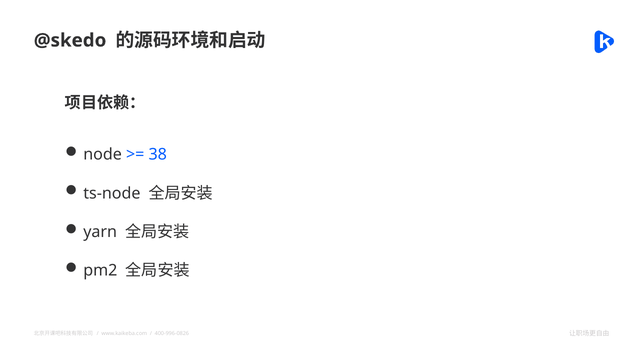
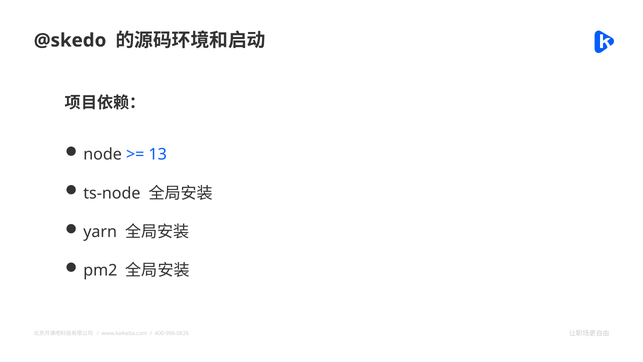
38: 38 -> 13
